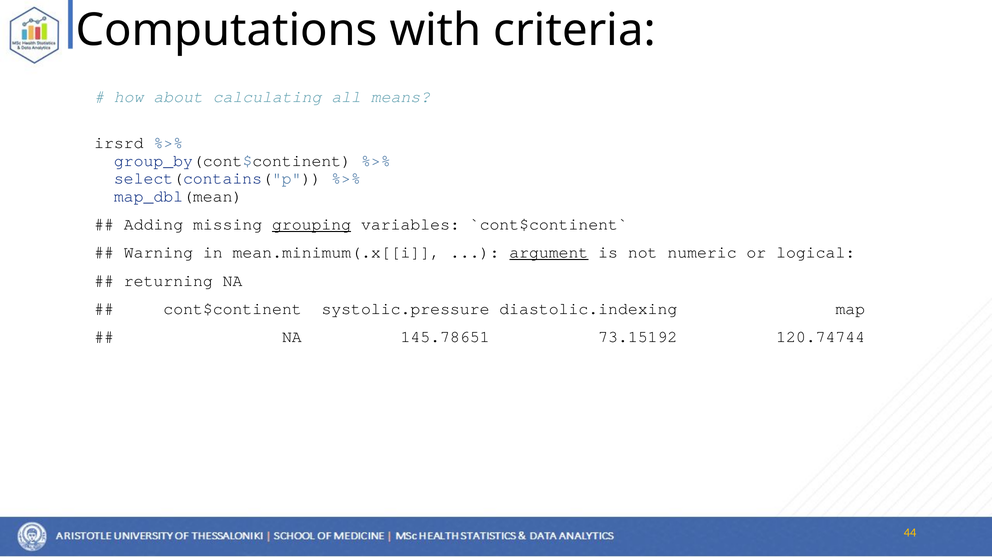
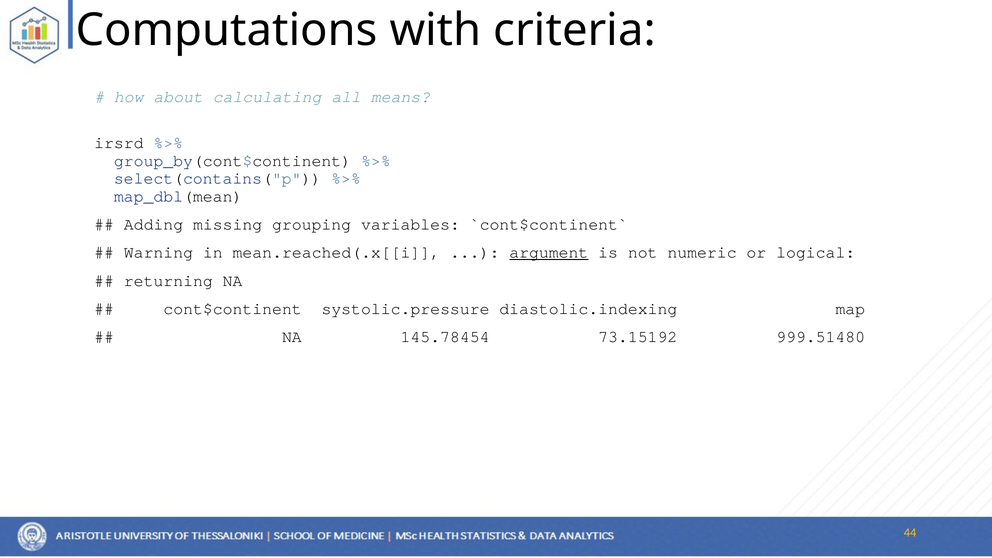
grouping underline: present -> none
mean.minimum(.x[[i: mean.minimum(.x[[i -> mean.reached(.x[[i
145.78651: 145.78651 -> 145.78454
120.74744: 120.74744 -> 999.51480
